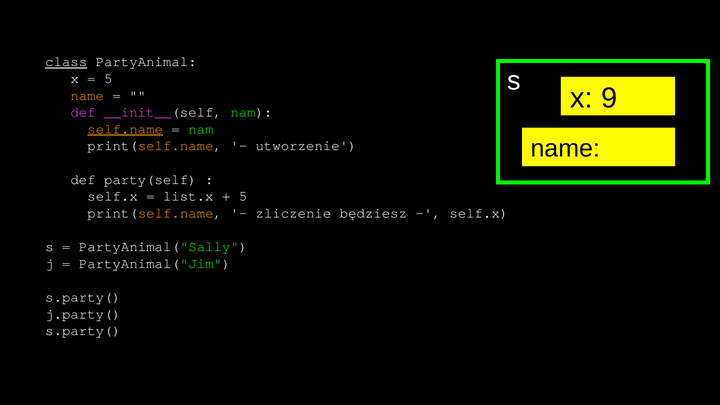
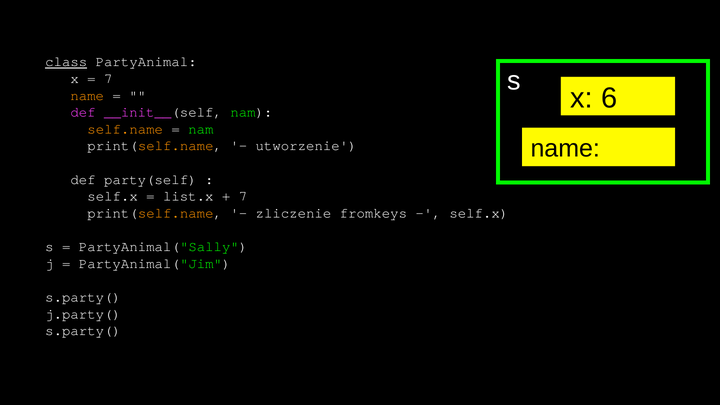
5 at (108, 79): 5 -> 7
9: 9 -> 6
self.name underline: present -> none
5 at (243, 196): 5 -> 7
będziesz: będziesz -> fromkeys
